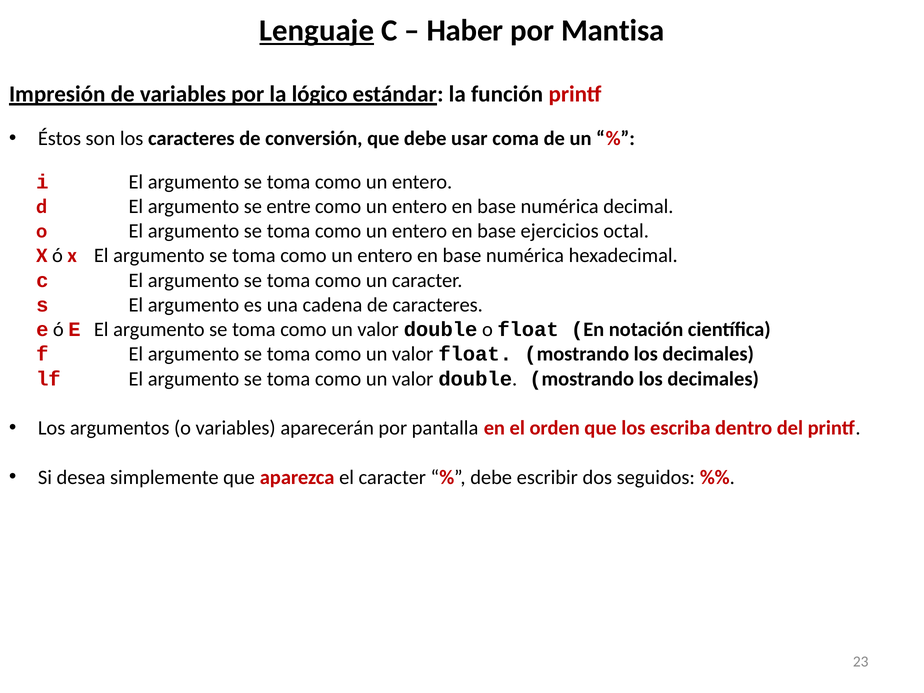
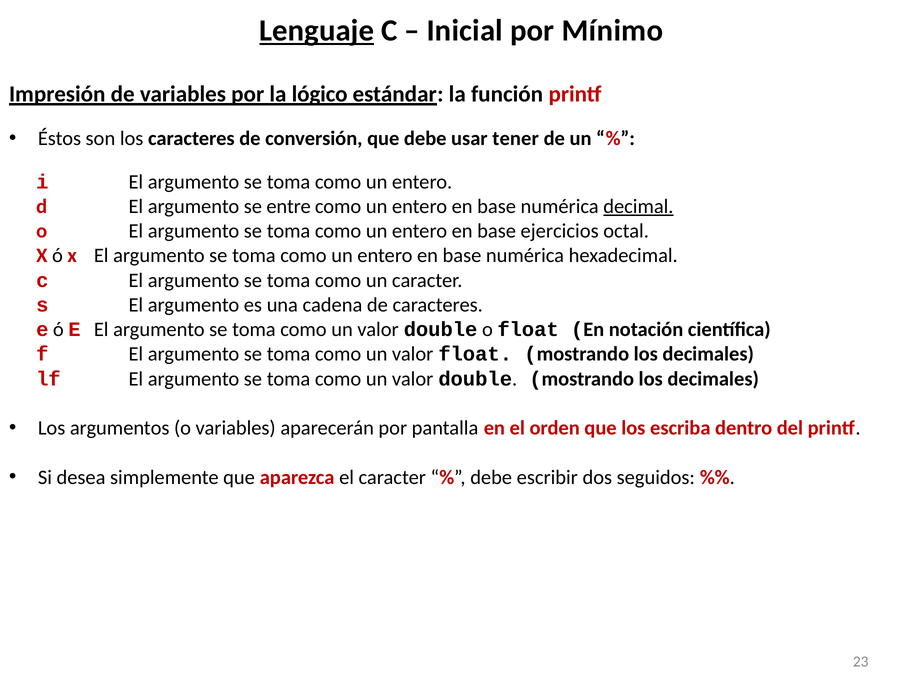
Haber: Haber -> Inicial
Mantisa: Mantisa -> Mínimo
coma: coma -> tener
decimal underline: none -> present
